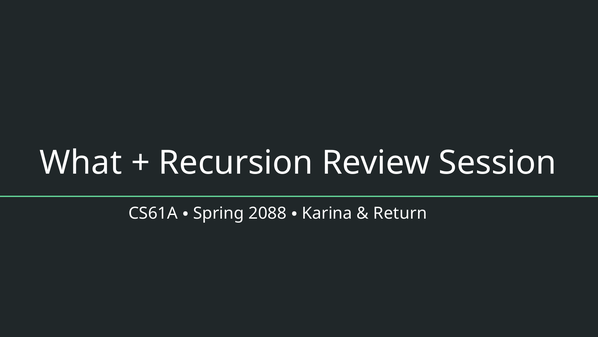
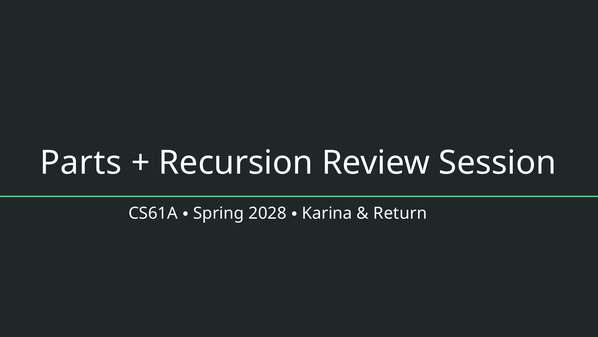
What: What -> Parts
2088: 2088 -> 2028
